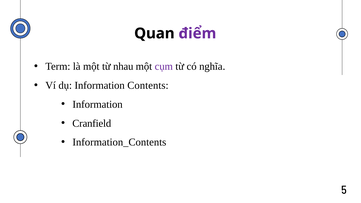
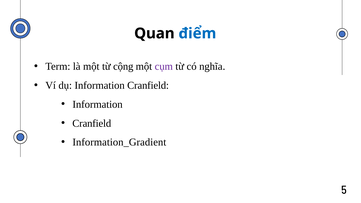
điểm colour: purple -> blue
nhau: nhau -> cộng
Information Contents: Contents -> Cranfield
Information_Contents: Information_Contents -> Information_Gradient
